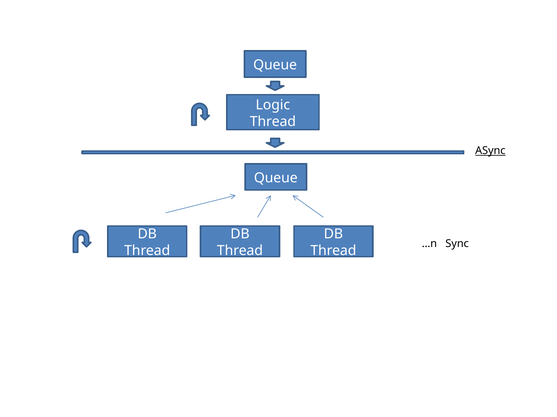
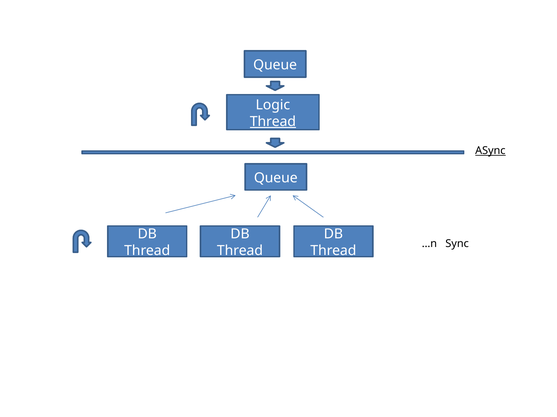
Thread at (273, 122) underline: none -> present
